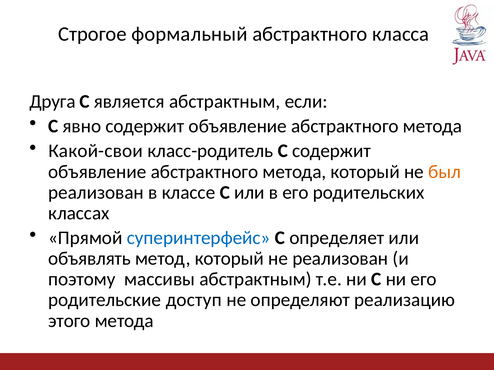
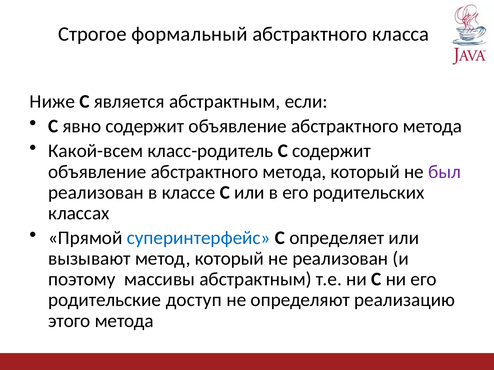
Друга: Друга -> Ниже
Какой-свои: Какой-свои -> Какой-всем
был colour: orange -> purple
объявлять: объявлять -> вызывают
